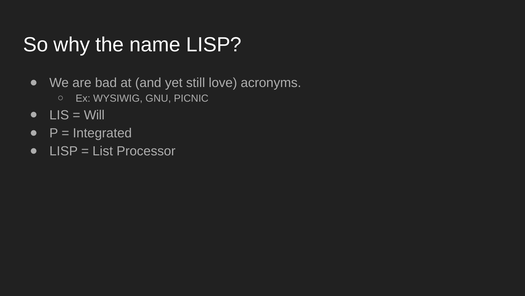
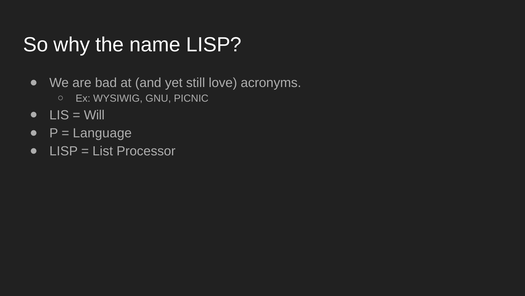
Integrated: Integrated -> Language
